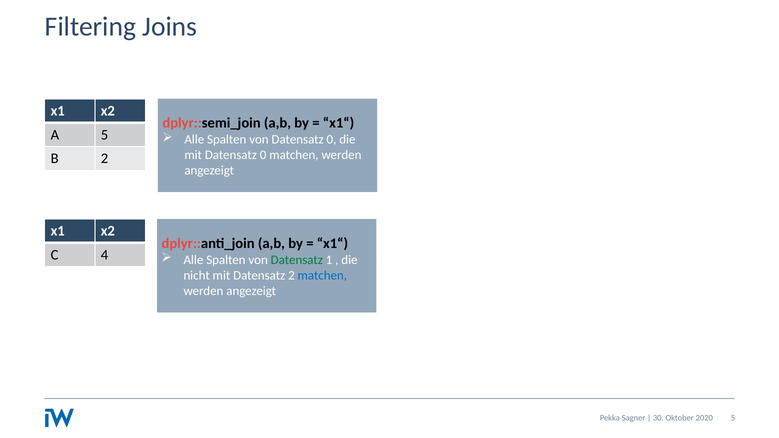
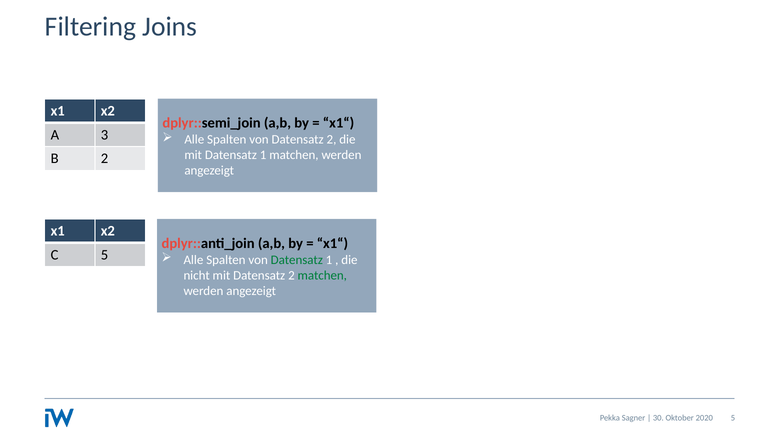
A 5: 5 -> 3
von Datensatz 0: 0 -> 2
mit Datensatz 0: 0 -> 1
C 4: 4 -> 5
matchen at (322, 275) colour: blue -> green
